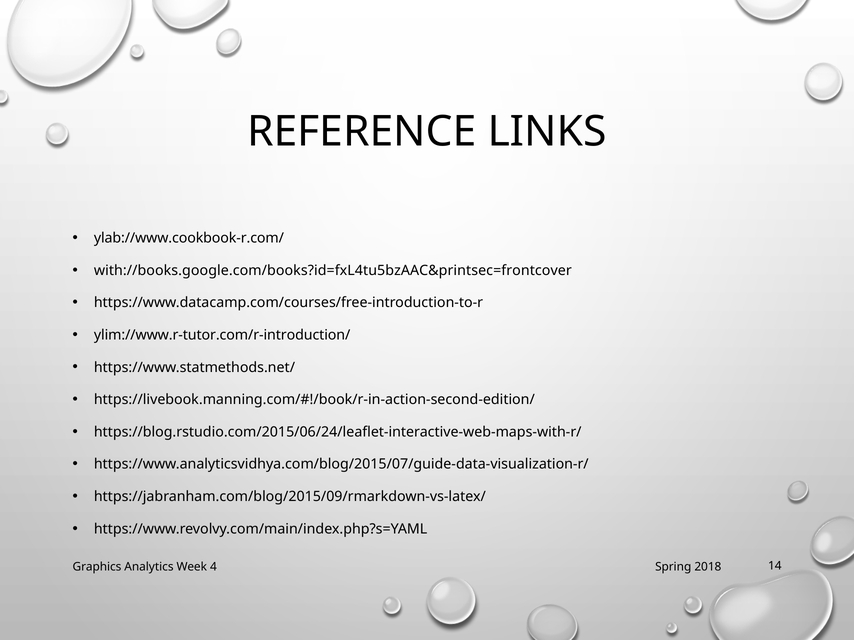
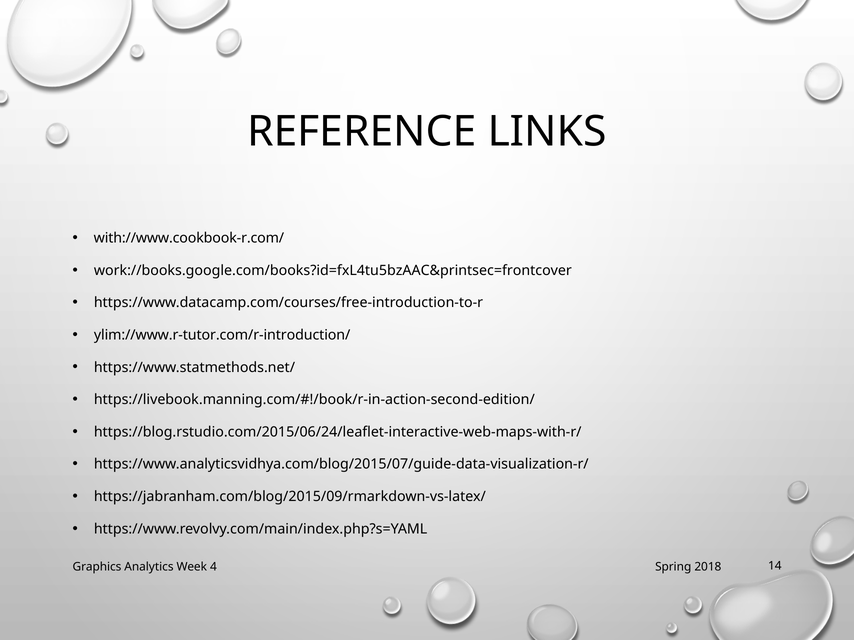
ylab://www.cookbook-r.com/: ylab://www.cookbook-r.com/ -> with://www.cookbook-r.com/
with://books.google.com/books?id=fxL4tu5bzAAC&printsec=frontcover: with://books.google.com/books?id=fxL4tu5bzAAC&printsec=frontcover -> work://books.google.com/books?id=fxL4tu5bzAAC&printsec=frontcover
